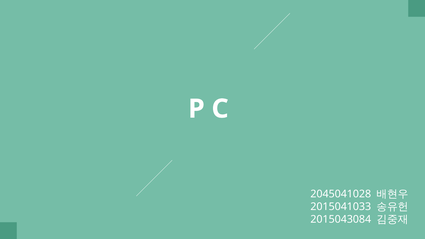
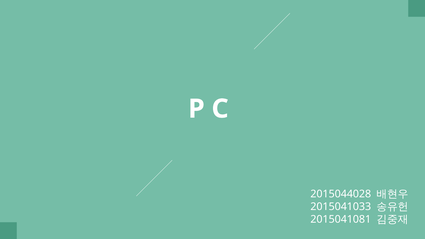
2045041028: 2045041028 -> 2015044028
2015043084: 2015043084 -> 2015041081
